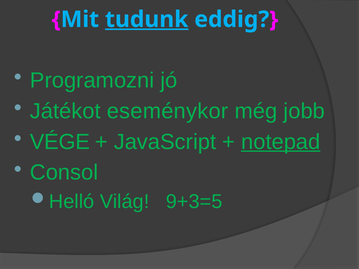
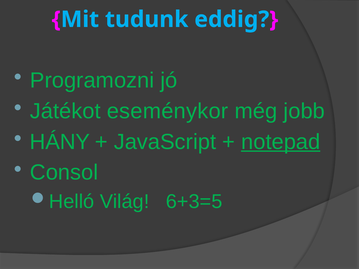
tudunk underline: present -> none
VÉGE: VÉGE -> HÁNY
9+3=5: 9+3=5 -> 6+3=5
